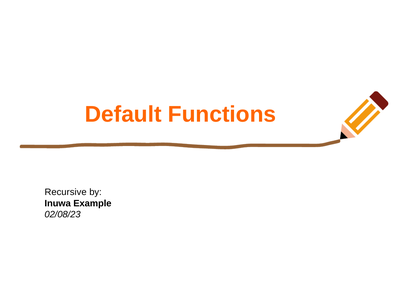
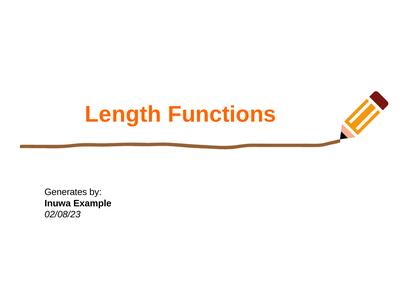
Default: Default -> Length
Recursive: Recursive -> Generates
